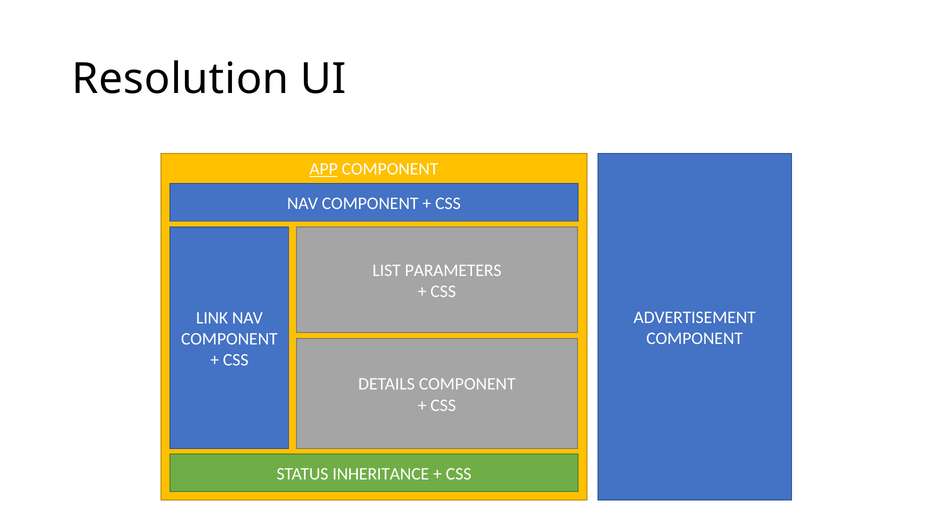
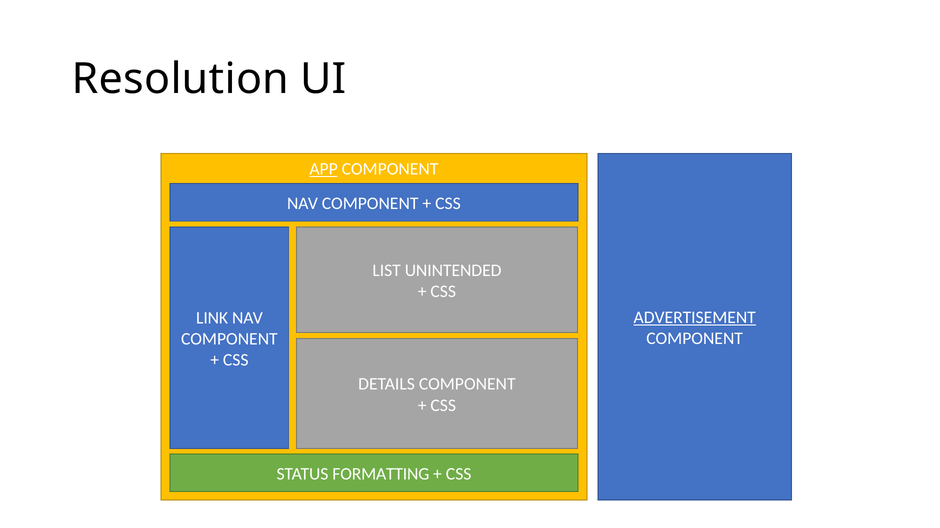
PARAMETERS: PARAMETERS -> UNINTENDED
ADVERTISEMENT underline: none -> present
INHERITANCE: INHERITANCE -> FORMATTING
